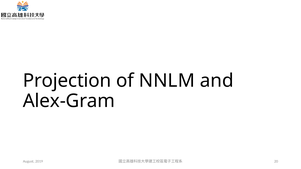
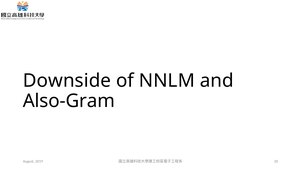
Projection: Projection -> Downside
Alex-Gram: Alex-Gram -> Also-Gram
